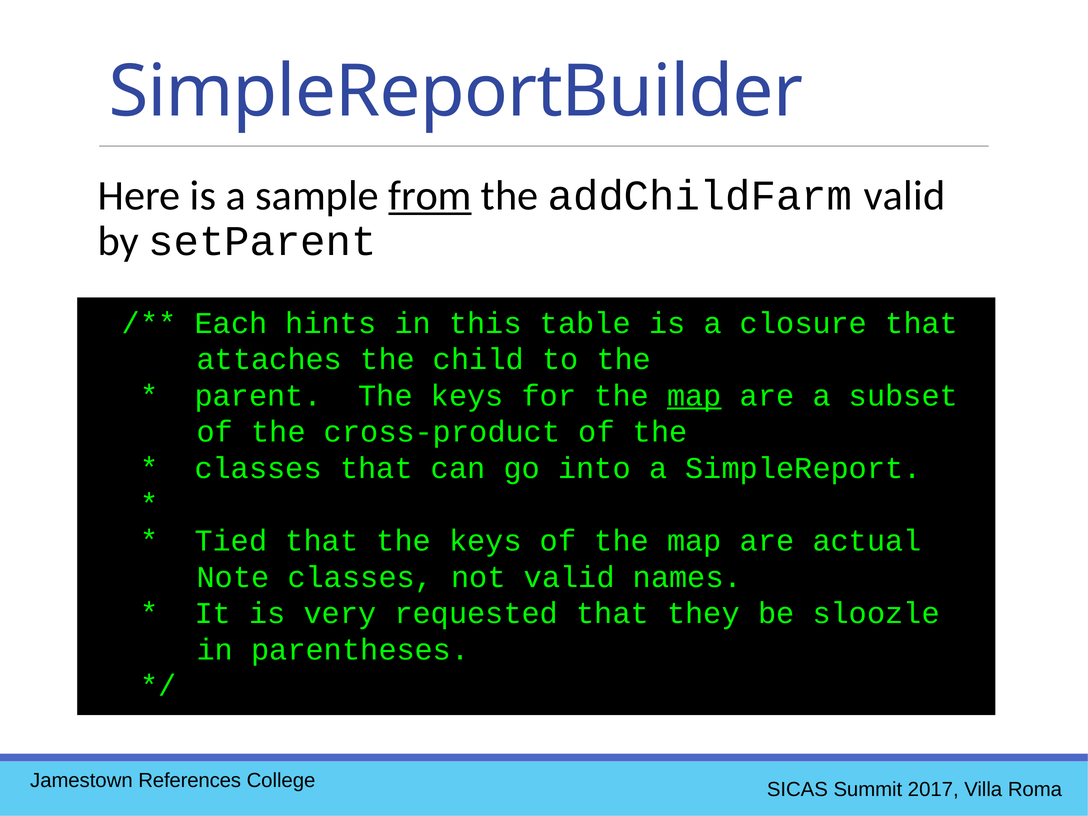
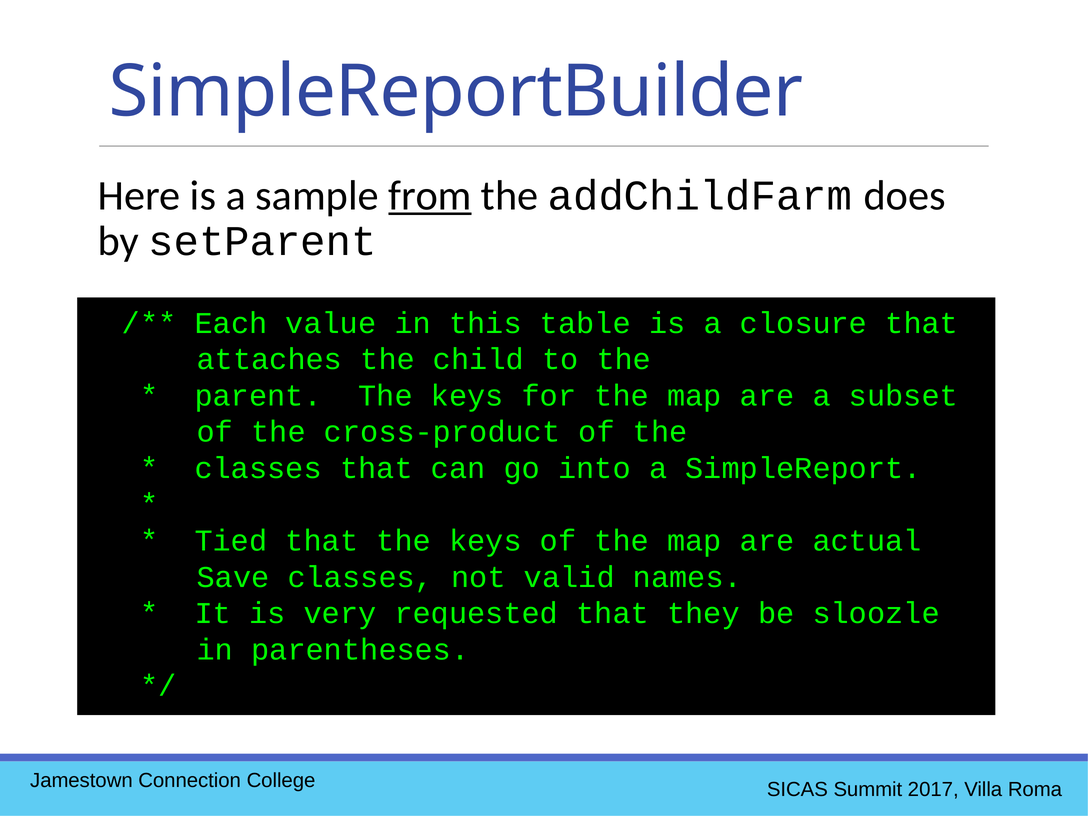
addChildFarm valid: valid -> does
hints: hints -> value
map at (694, 396) underline: present -> none
Note: Note -> Save
References: References -> Connection
